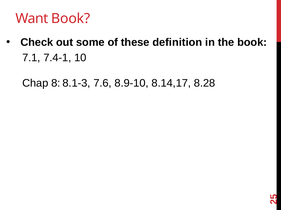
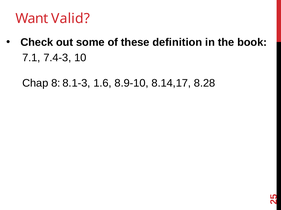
Want Book: Book -> Valid
7.4-1: 7.4-1 -> 7.4-3
7.6: 7.6 -> 1.6
